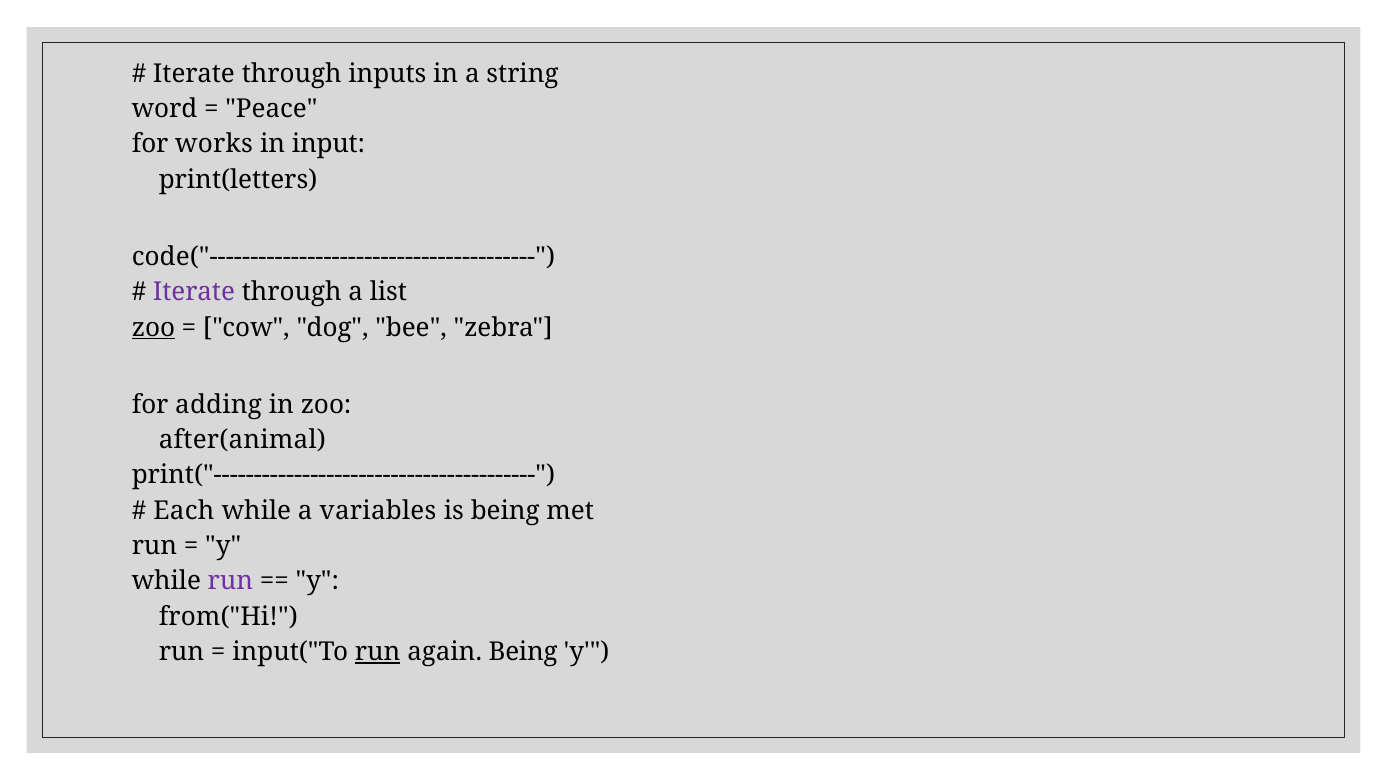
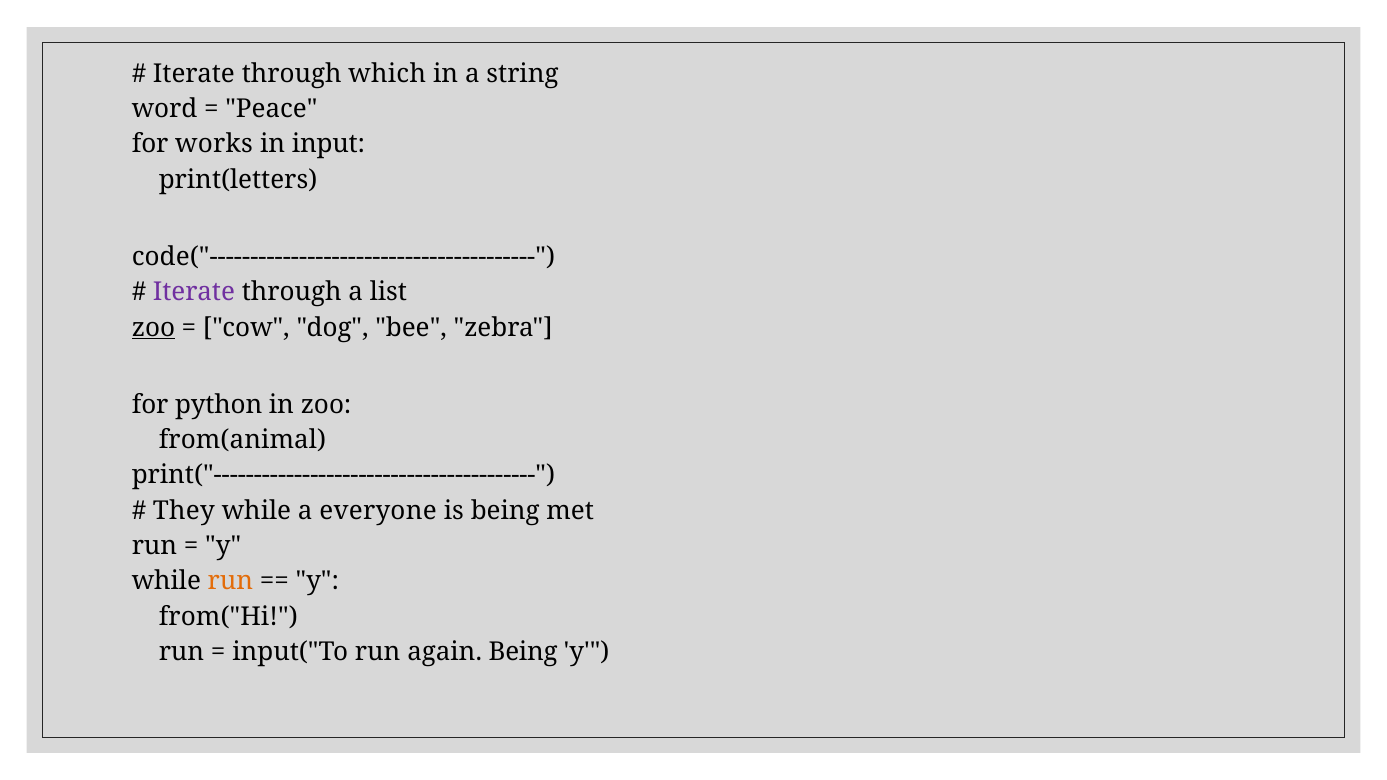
inputs: inputs -> which
adding: adding -> python
after(animal: after(animal -> from(animal
Each: Each -> They
variables: variables -> everyone
run at (230, 581) colour: purple -> orange
run at (378, 652) underline: present -> none
